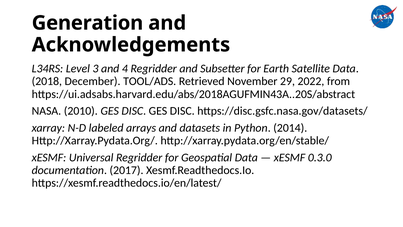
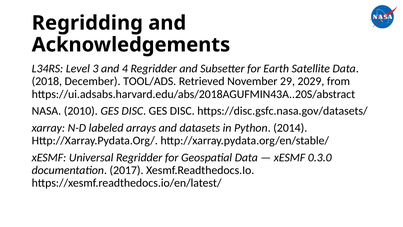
Generation: Generation -> Regridding
2022: 2022 -> 2029
